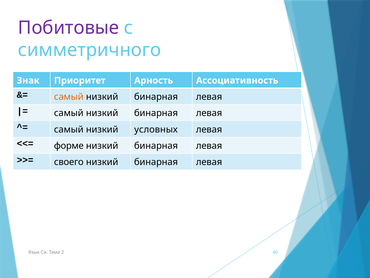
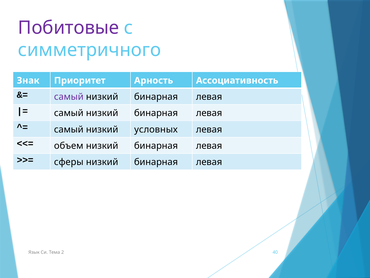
самый at (69, 97) colour: orange -> purple
форме: форме -> объем
своего: своего -> сферы
